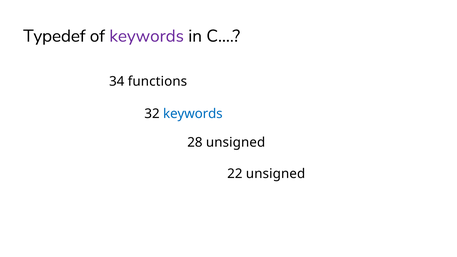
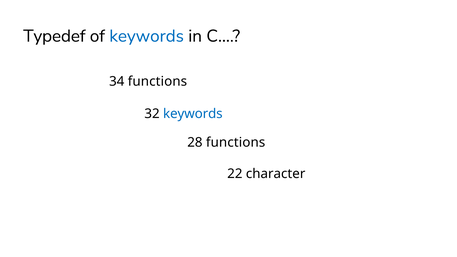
keywords at (147, 36) colour: purple -> blue
28 unsigned: unsigned -> functions
22 unsigned: unsigned -> character
